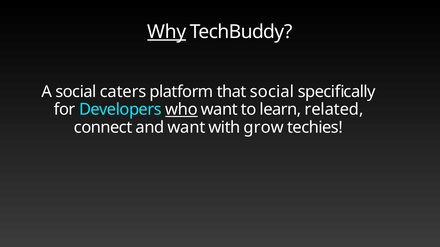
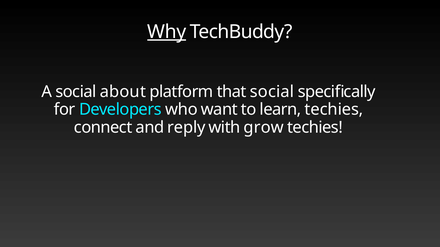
caters: caters -> about
who underline: present -> none
learn related: related -> techies
and want: want -> reply
